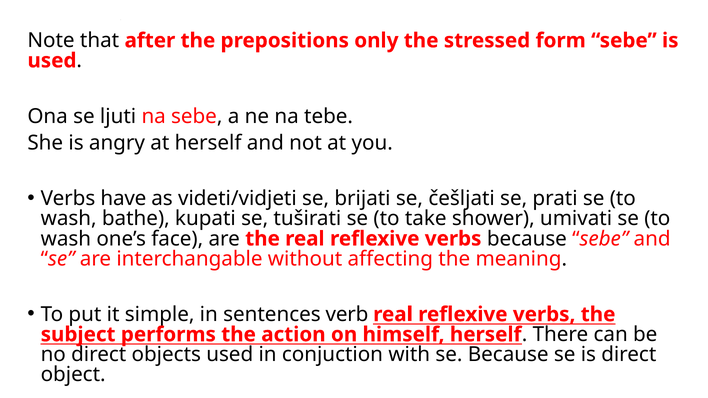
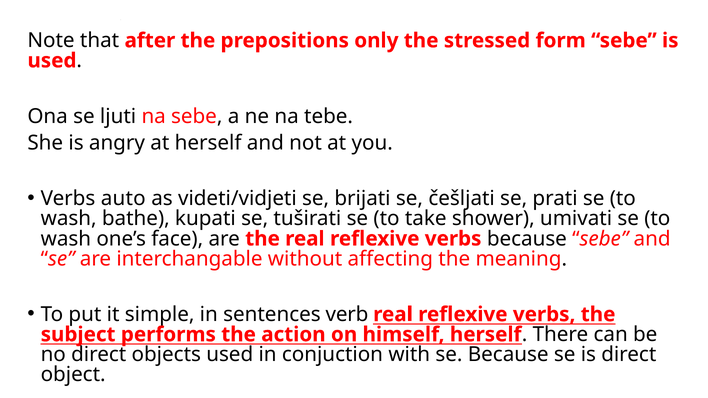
have: have -> auto
